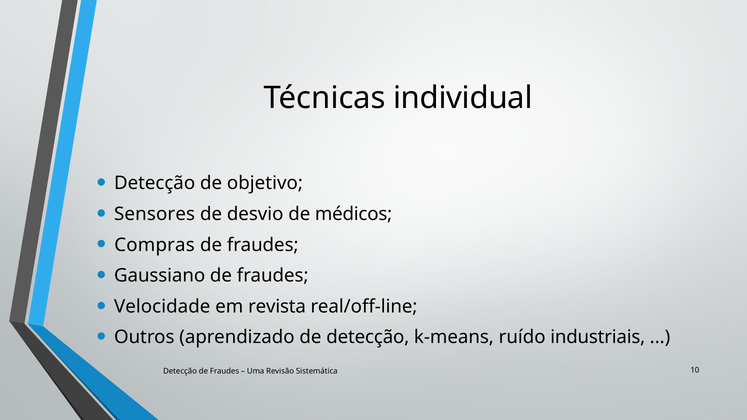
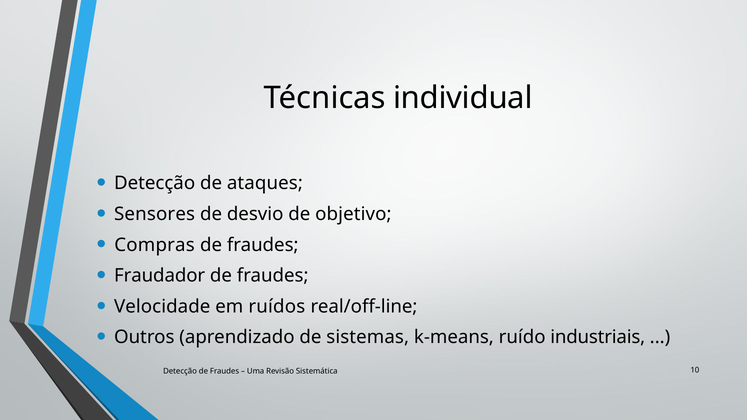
objetivo: objetivo -> ataques
médicos: médicos -> objetivo
Gaussiano: Gaussiano -> Fraudador
revista: revista -> ruídos
de detecção: detecção -> sistemas
